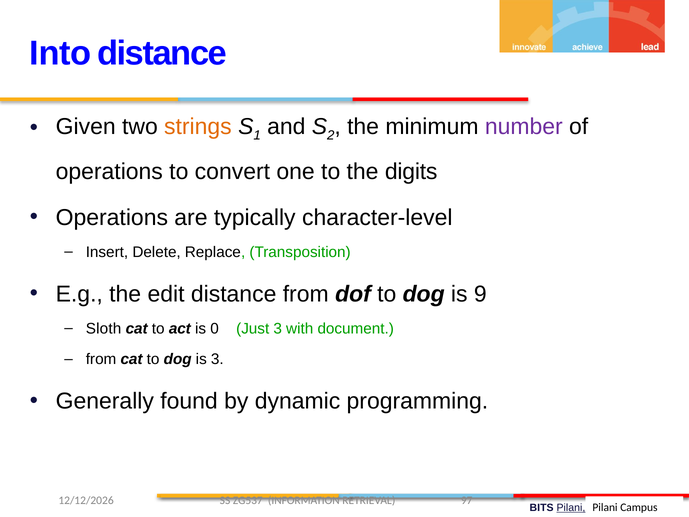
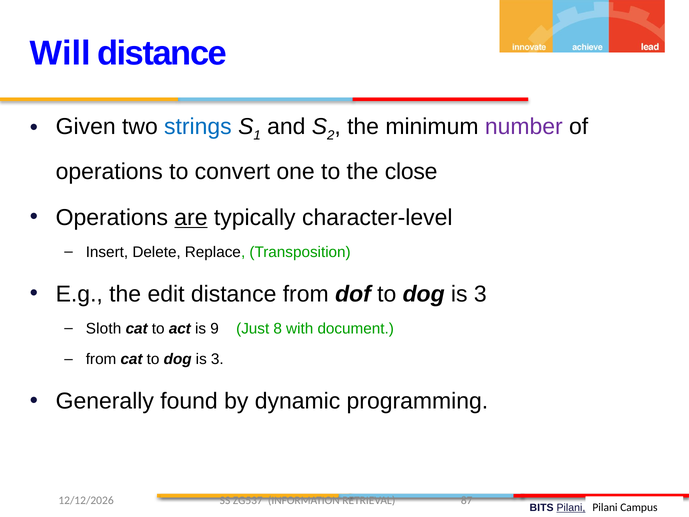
Into: Into -> Will
strings colour: orange -> blue
digits: digits -> close
are underline: none -> present
9 at (480, 294): 9 -> 3
0: 0 -> 9
Just 3: 3 -> 8
97: 97 -> 87
